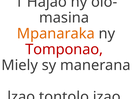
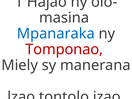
Mpanaraka colour: orange -> blue
